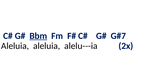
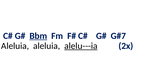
alelu---ia underline: none -> present
